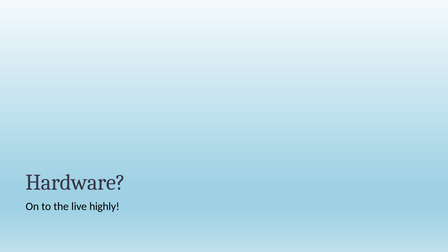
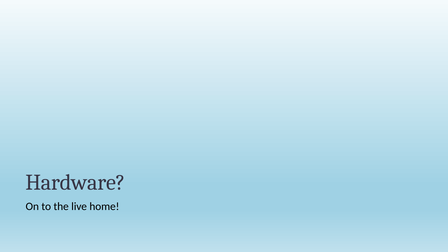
highly: highly -> home
